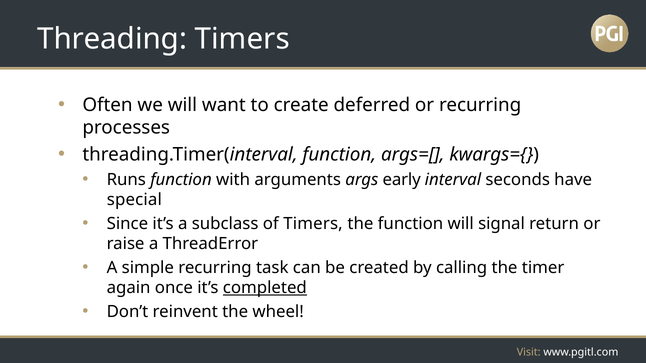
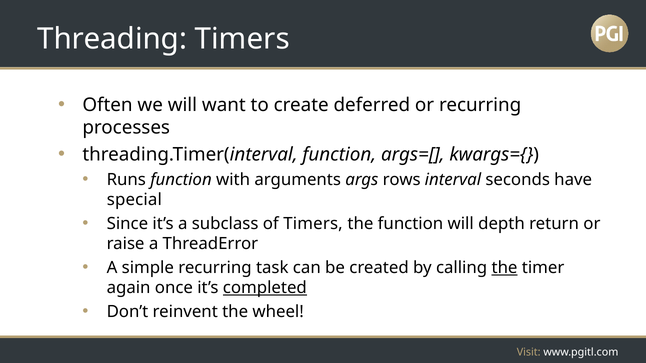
early: early -> rows
signal: signal -> depth
the at (505, 268) underline: none -> present
